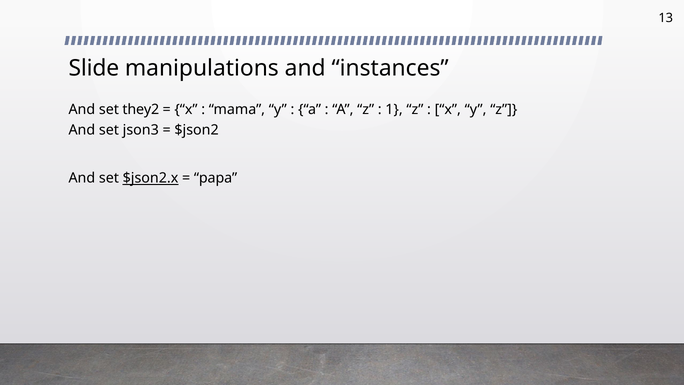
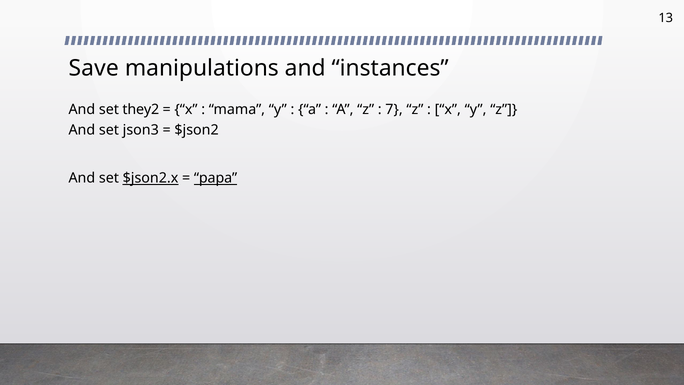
Slide: Slide -> Save
1: 1 -> 7
papa underline: none -> present
